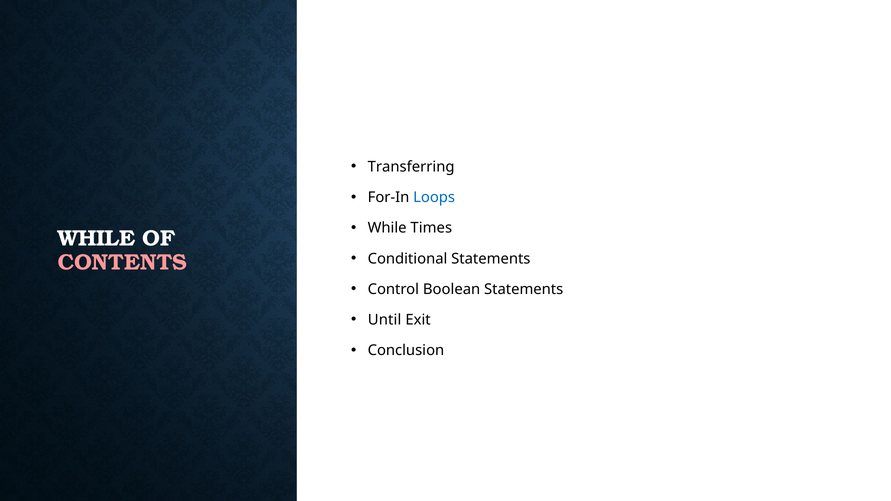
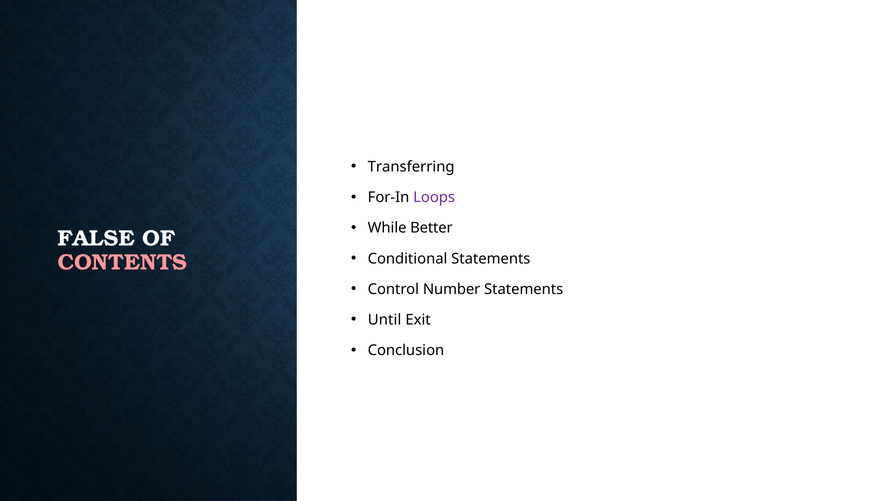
Loops colour: blue -> purple
Times: Times -> Better
WHILE at (96, 238): WHILE -> FALSE
Boolean: Boolean -> Number
